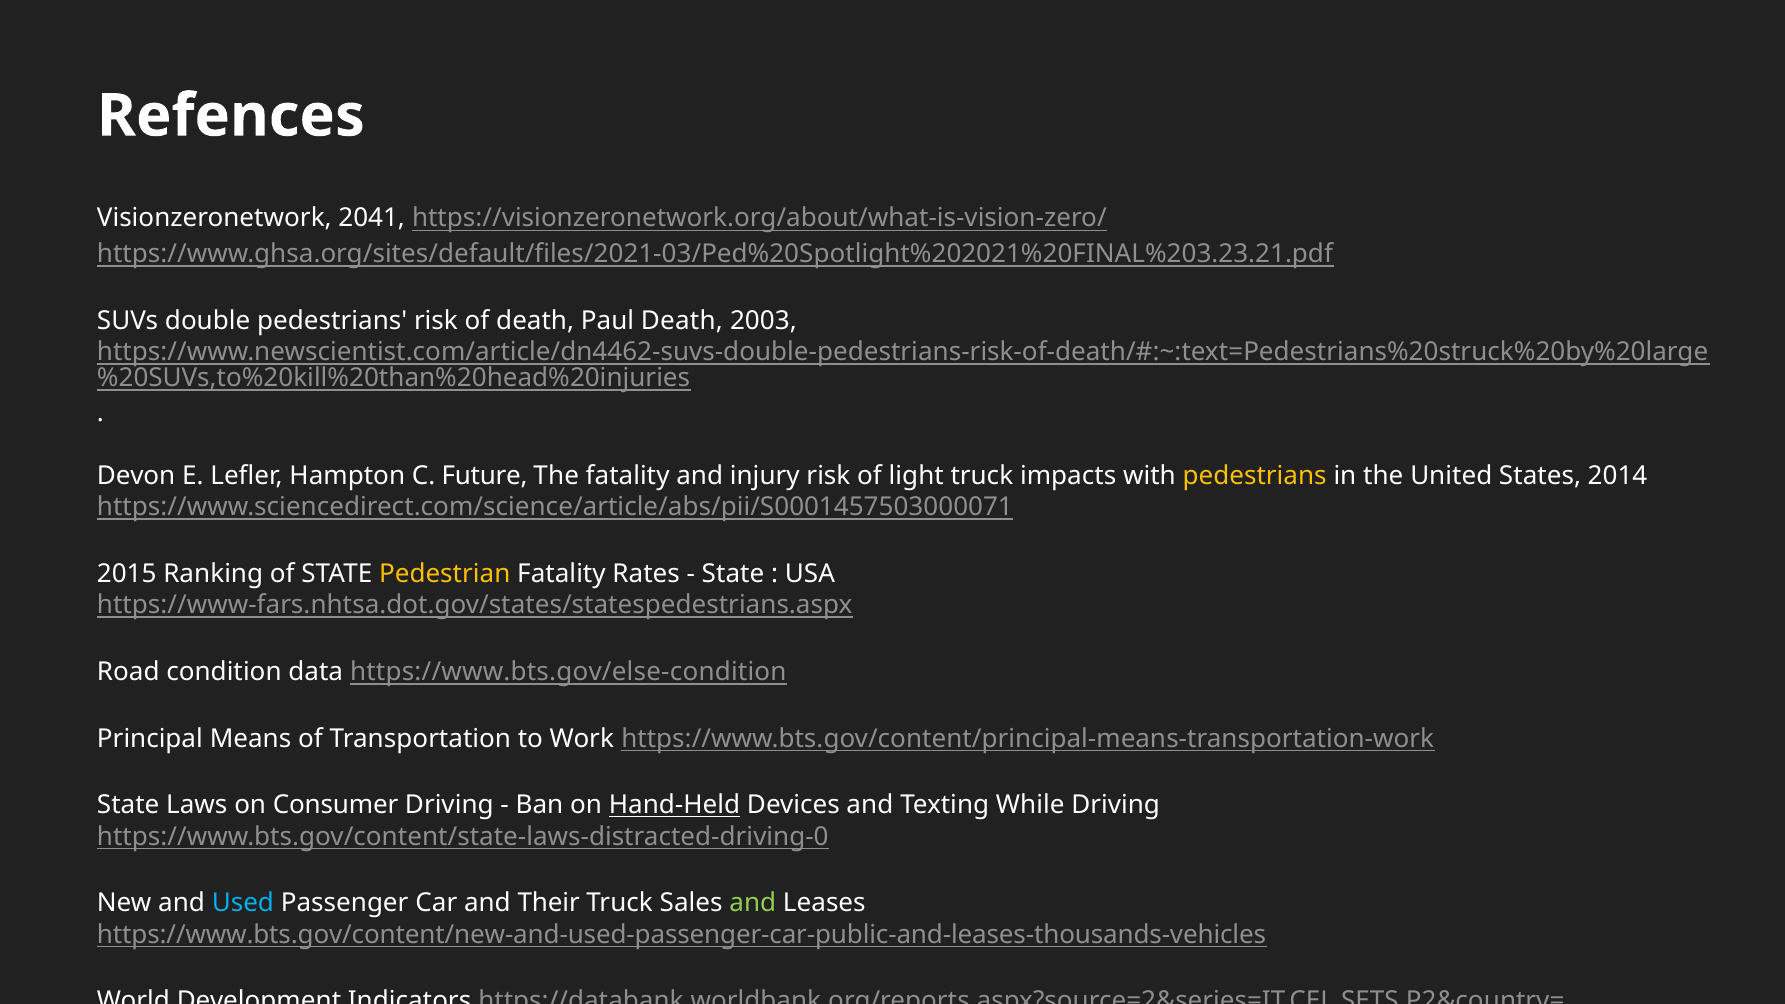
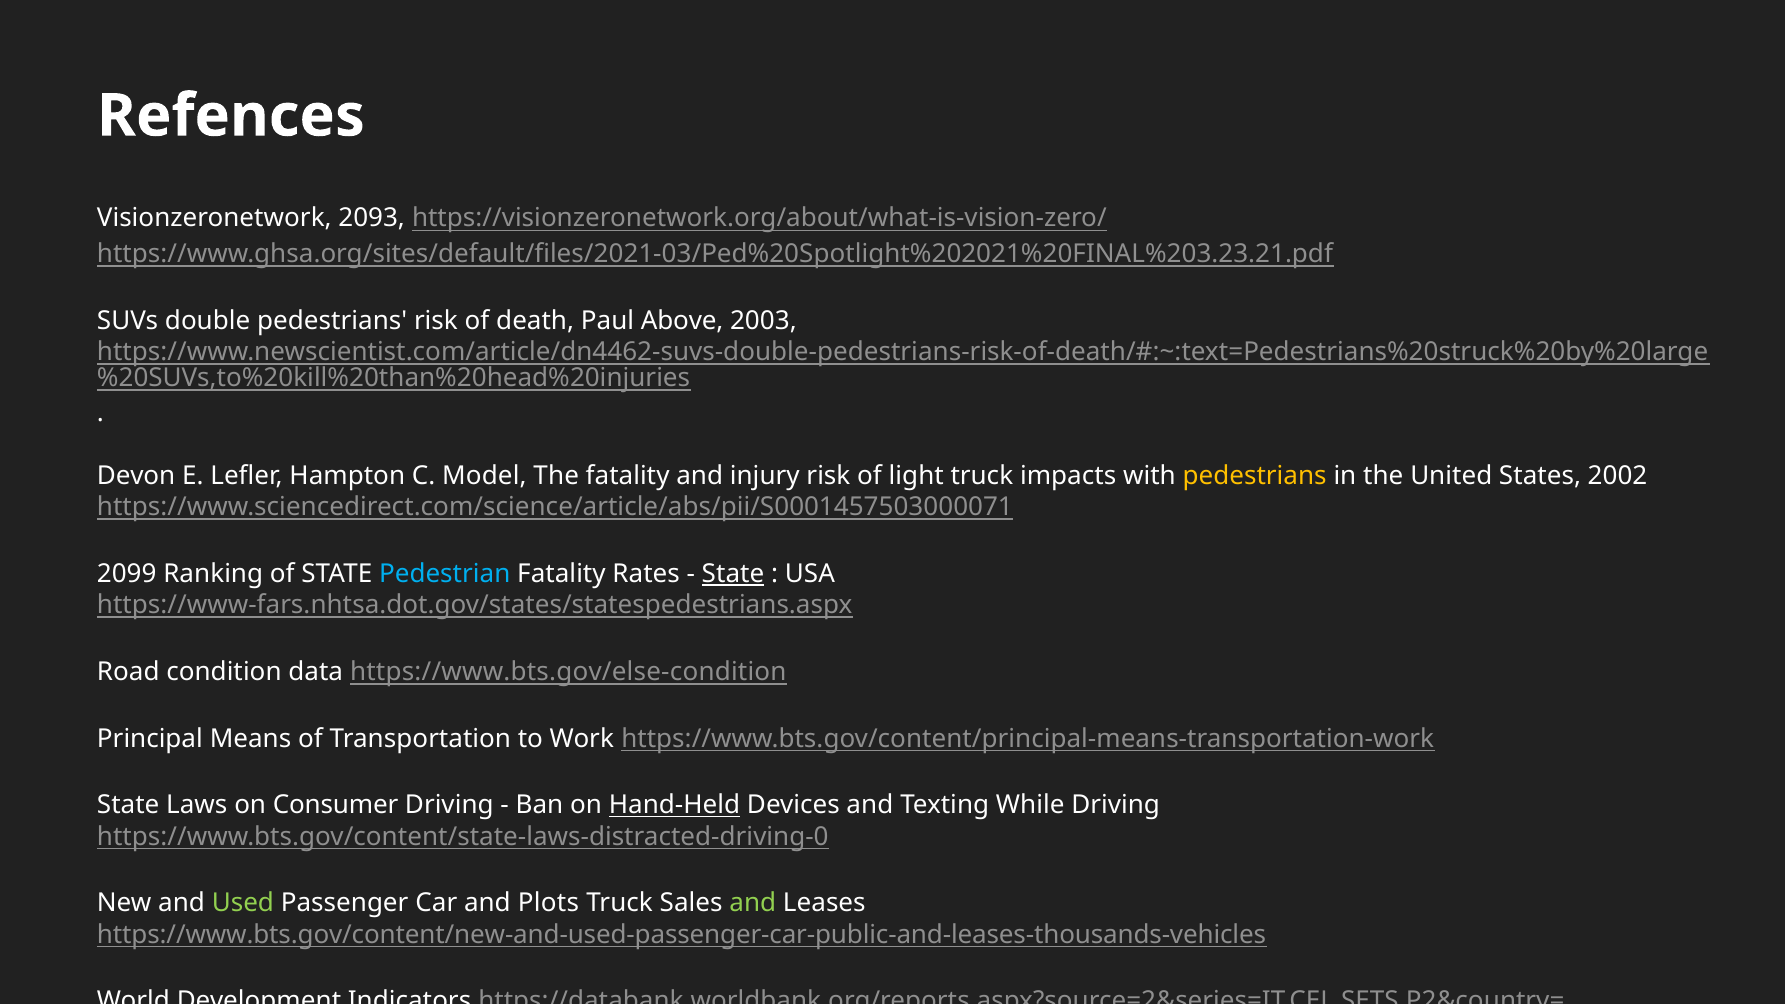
2041: 2041 -> 2093
Paul Death: Death -> Above
Future: Future -> Model
2014: 2014 -> 2002
2015: 2015 -> 2099
Pedestrian colour: yellow -> light blue
State at (733, 574) underline: none -> present
Used colour: light blue -> light green
Their: Their -> Plots
